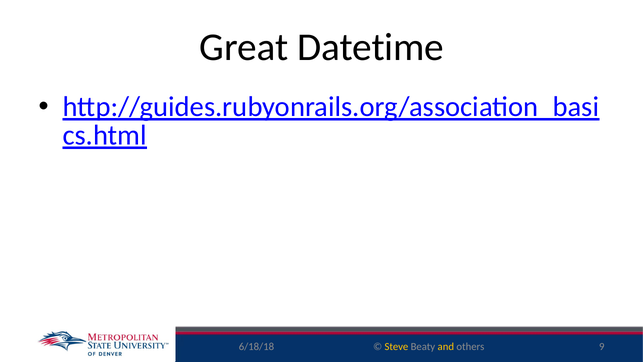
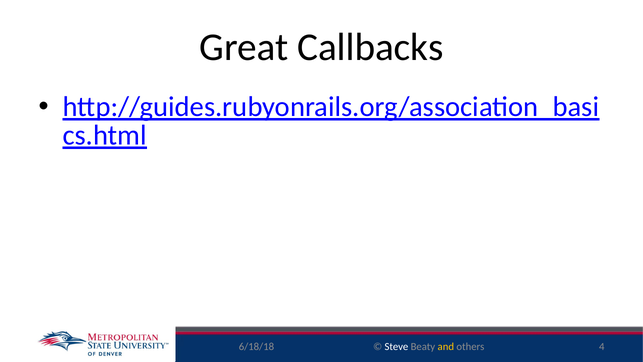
Datetime: Datetime -> Callbacks
Steve colour: yellow -> white
9: 9 -> 4
